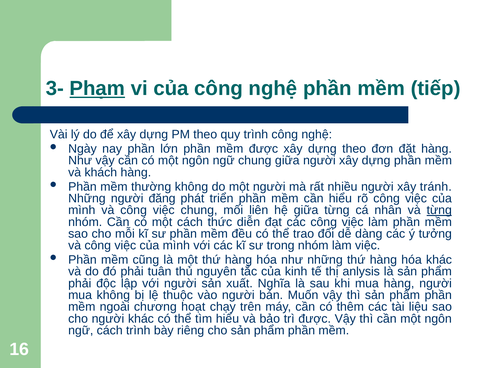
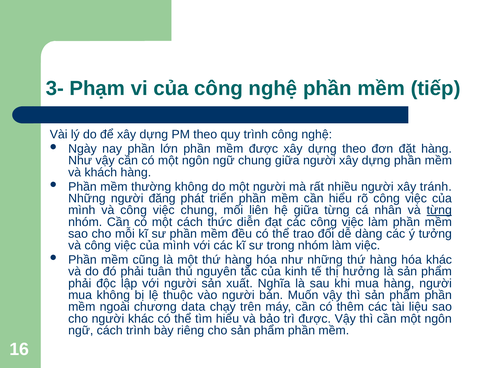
Phạm underline: present -> none
anlysis: anlysis -> hưởng
hoạt: hoạt -> data
